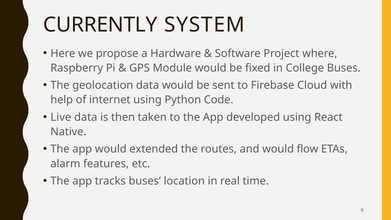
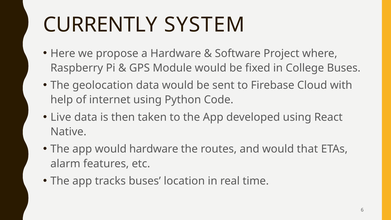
would extended: extended -> hardware
flow: flow -> that
